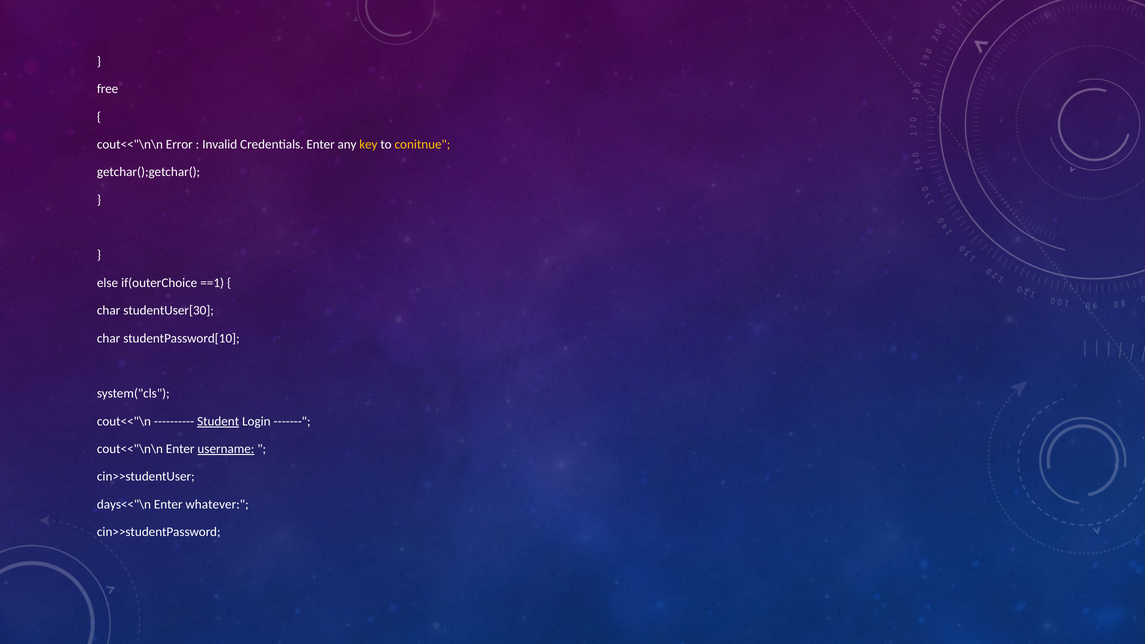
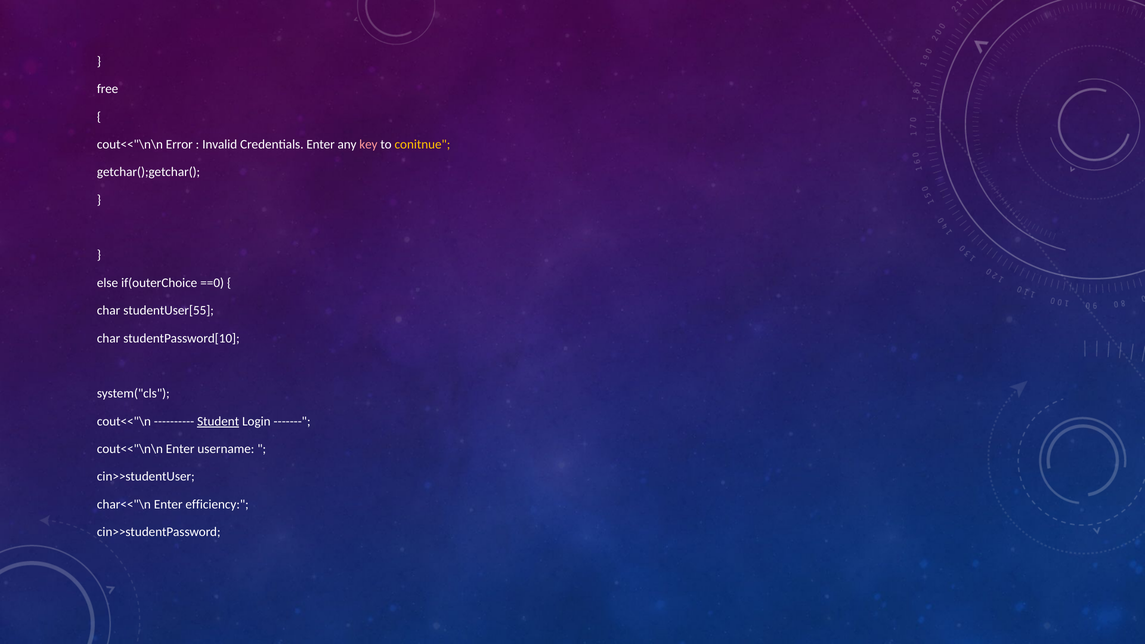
key colour: yellow -> pink
==1: ==1 -> ==0
studentUser[30: studentUser[30 -> studentUser[55
username underline: present -> none
days<<"\n: days<<"\n -> char<<"\n
whatever: whatever -> efficiency
